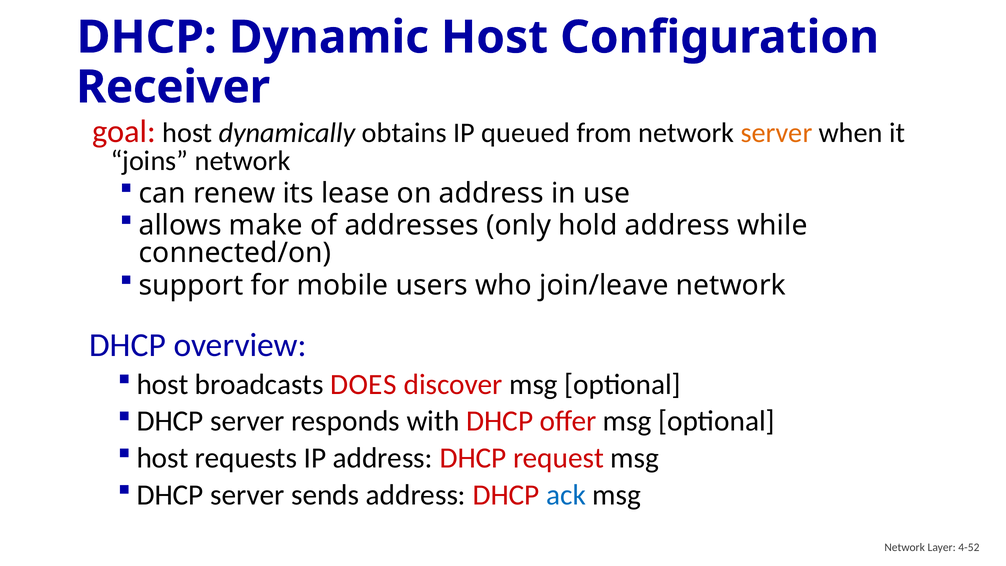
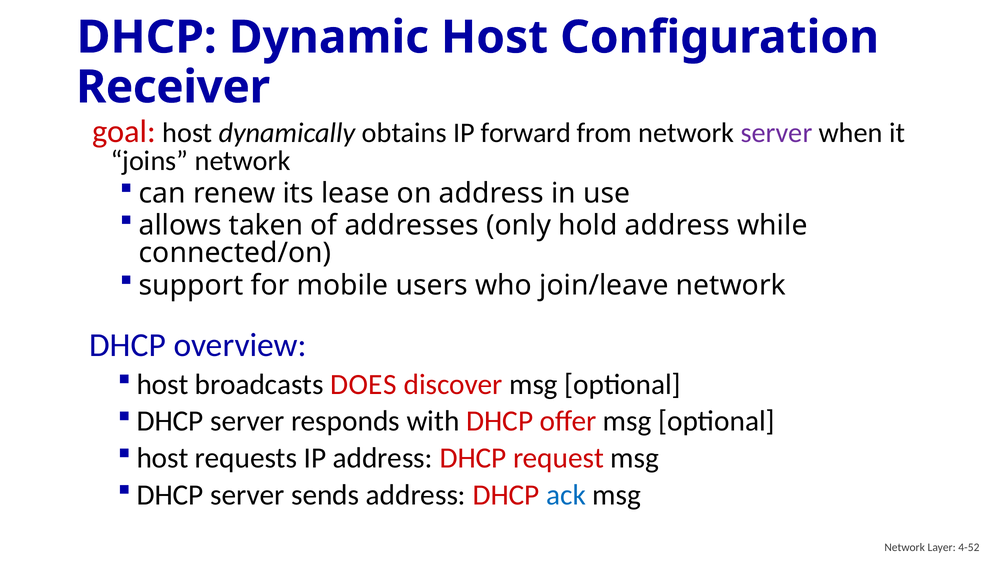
queued: queued -> forward
server at (777, 133) colour: orange -> purple
make: make -> taken
